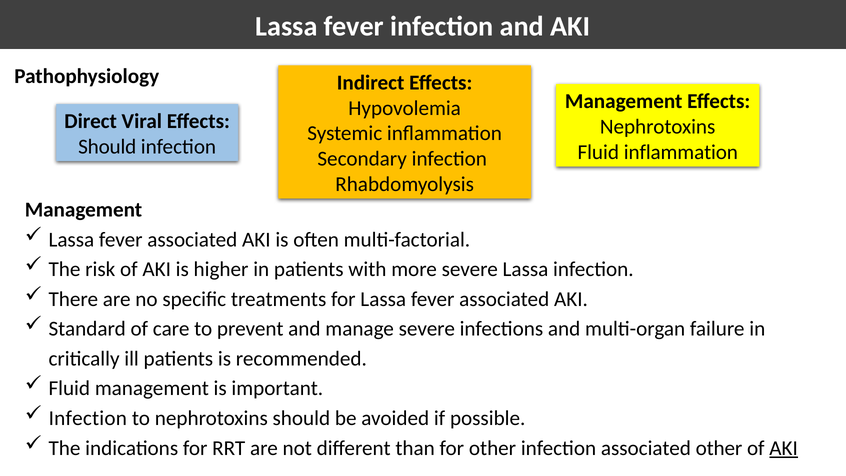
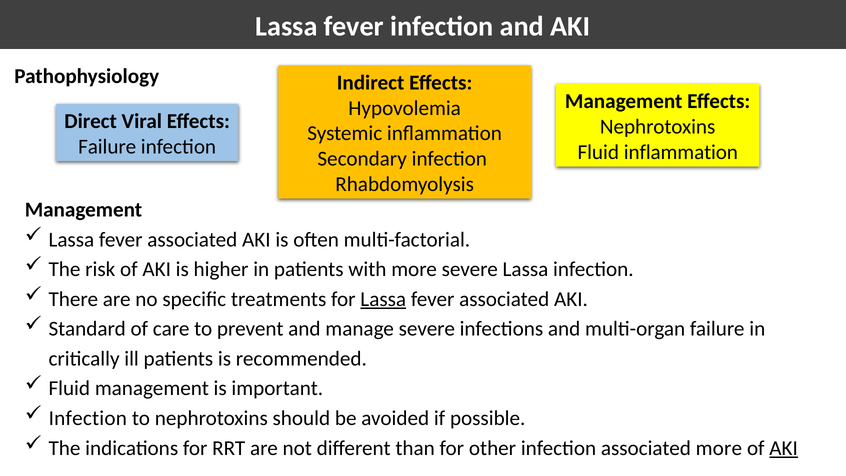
Should at (107, 147): Should -> Failure
Lassa at (383, 299) underline: none -> present
associated other: other -> more
